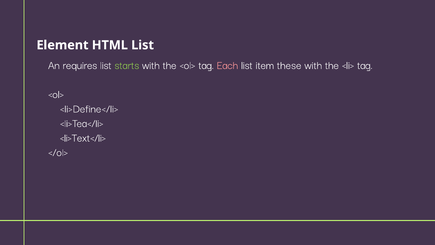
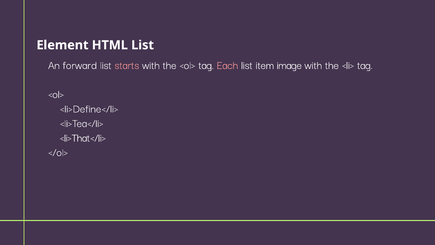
requires: requires -> forward
starts colour: light green -> pink
these: these -> image
<li>Text</li>: <li>Text</li> -> <li>That</li>
